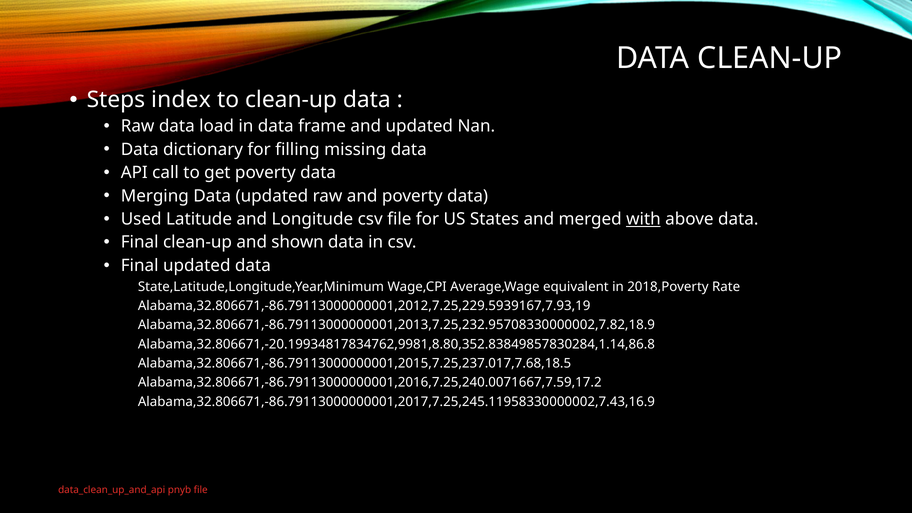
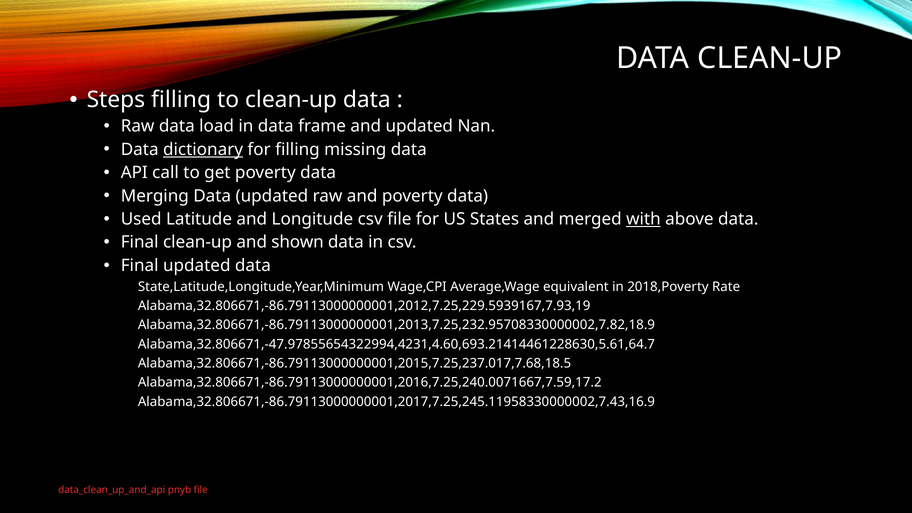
Steps index: index -> filling
dictionary underline: none -> present
Alabama,32.806671,-20.19934817834762,9981,8.80,352.83849857830284,1.14,86.8: Alabama,32.806671,-20.19934817834762,9981,8.80,352.83849857830284,1.14,86.8 -> Alabama,32.806671,-47.97855654322994,4231,4.60,693.21414461228630,5.61,64.7
